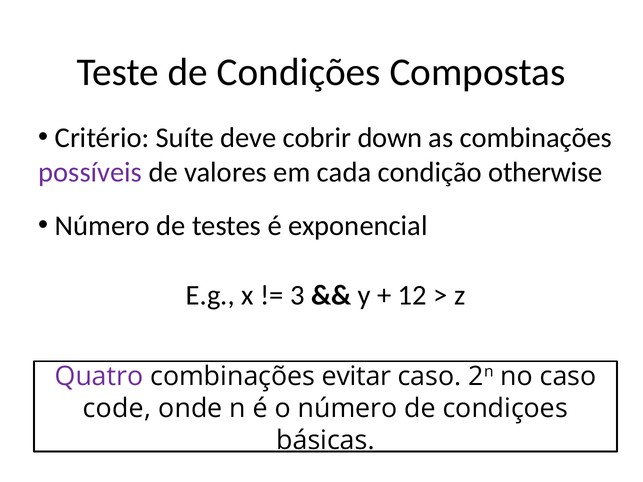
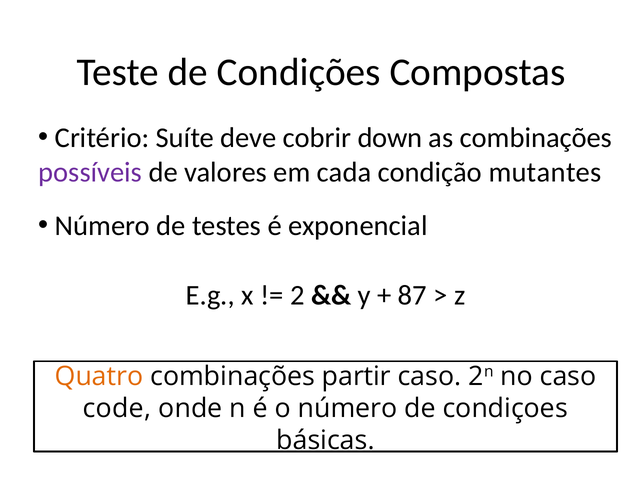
otherwise: otherwise -> mutantes
3: 3 -> 2
12: 12 -> 87
Quatro colour: purple -> orange
evitar: evitar -> partir
